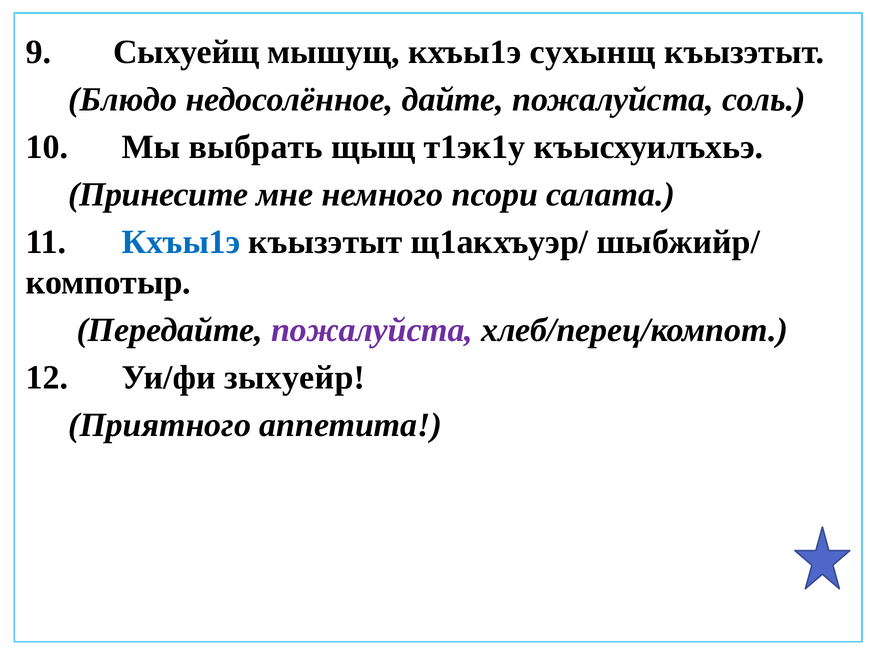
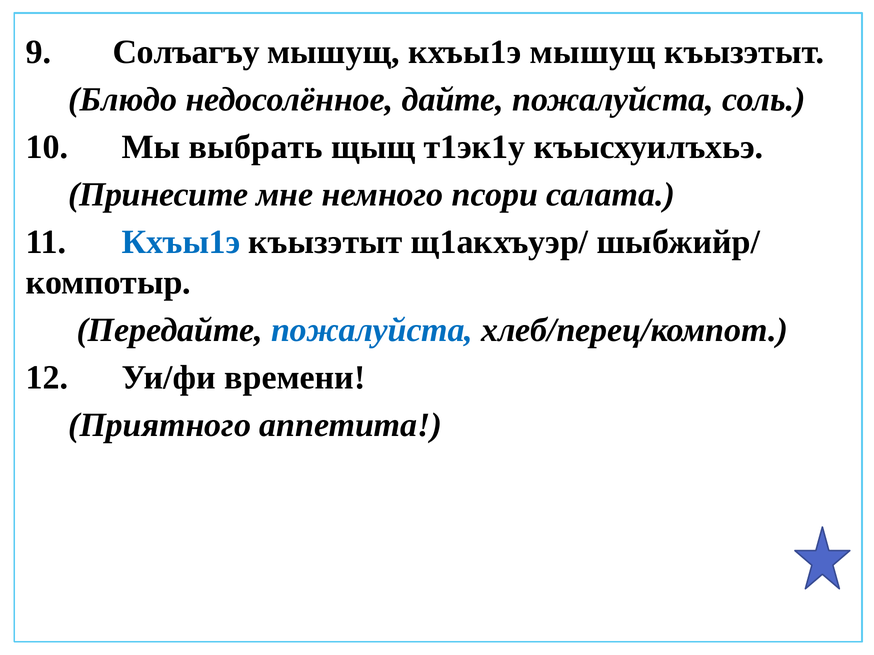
Сыхуейщ: Сыхуейщ -> Солъагъу
кхъы1э сухынщ: сухынщ -> мышущ
пожалуйста at (372, 330) colour: purple -> blue
зыхуейр: зыхуейр -> времени
